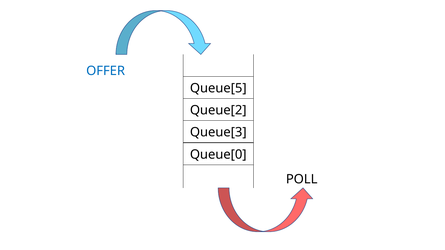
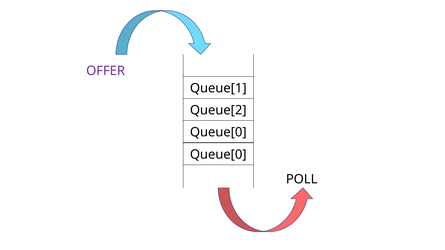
OFFER colour: blue -> purple
Queue[5: Queue[5 -> Queue[1
Queue[3 at (218, 133): Queue[3 -> Queue[0
